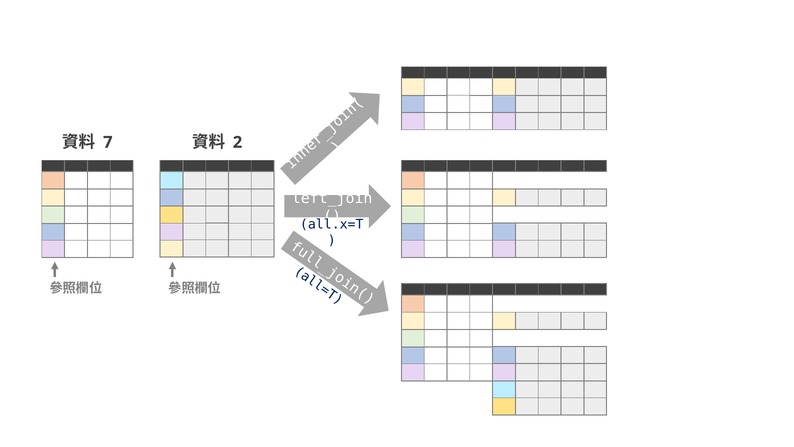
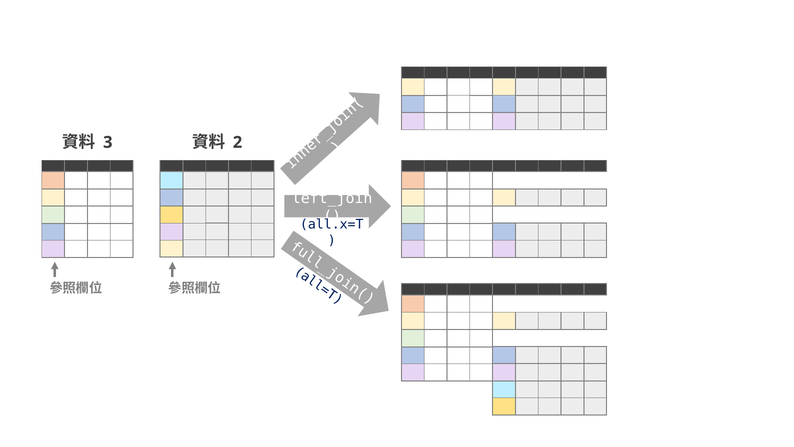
7: 7 -> 3
